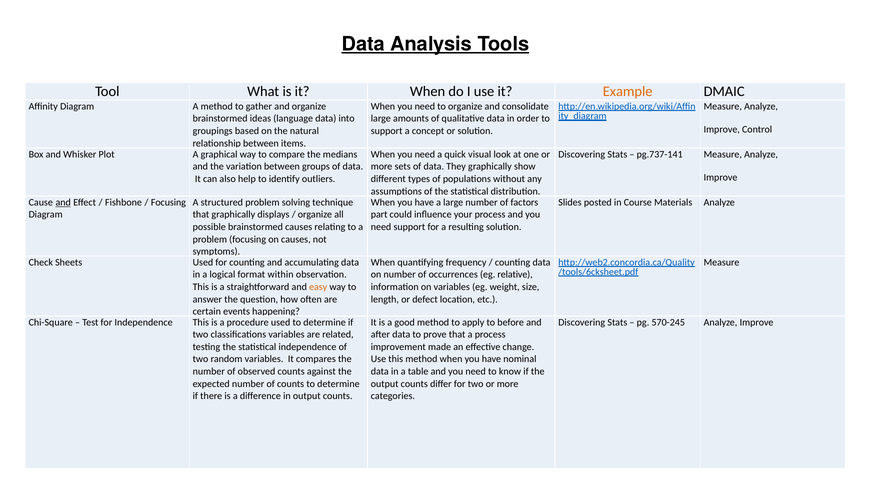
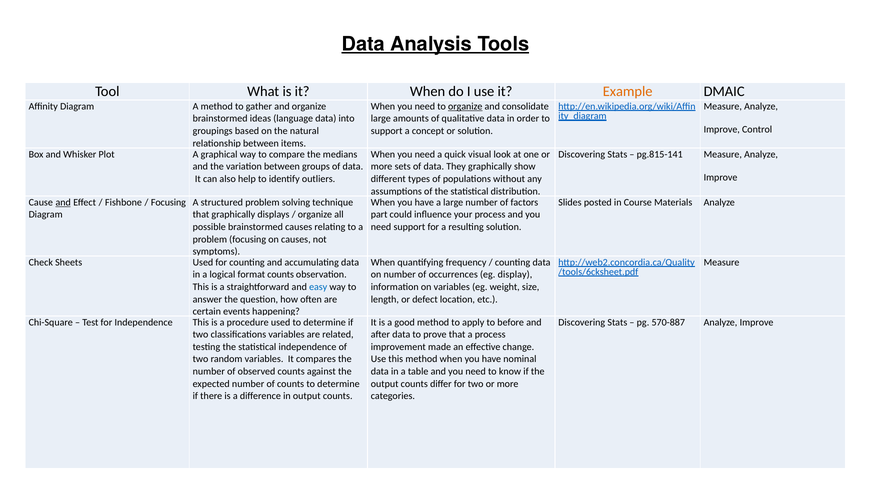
organize at (465, 106) underline: none -> present
pg.737-141: pg.737-141 -> pg.815-141
format within: within -> counts
relative: relative -> display
easy colour: orange -> blue
570-245: 570-245 -> 570-887
